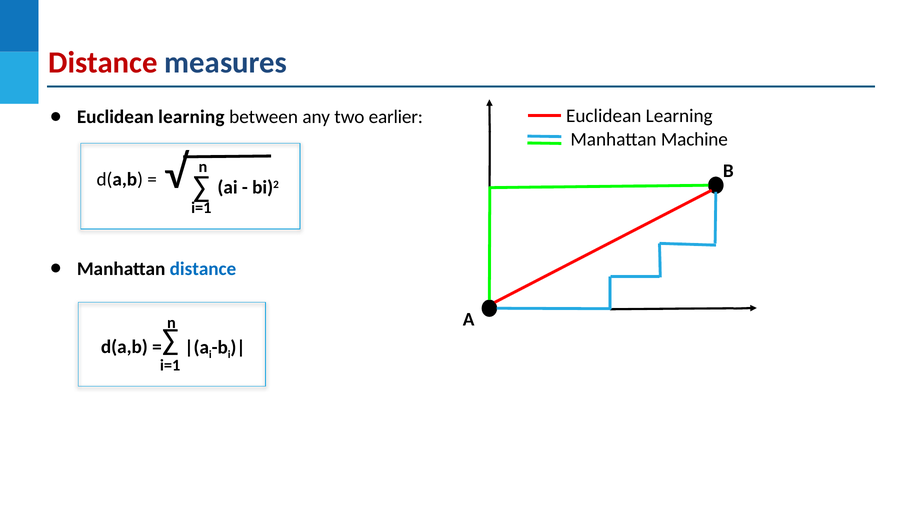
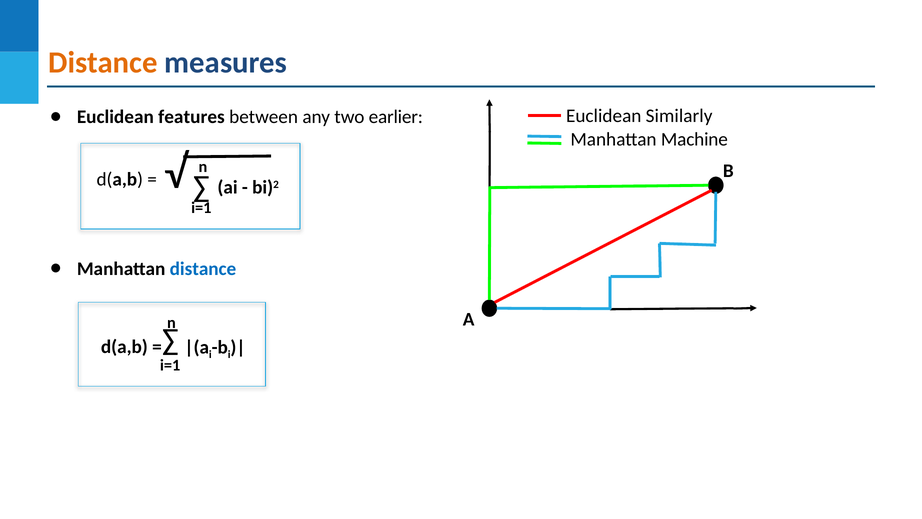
Distance at (103, 63) colour: red -> orange
learning at (191, 117): learning -> features
Learning at (679, 116): Learning -> Similarly
